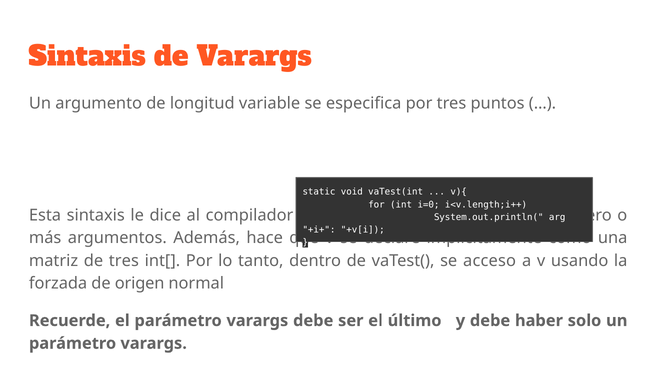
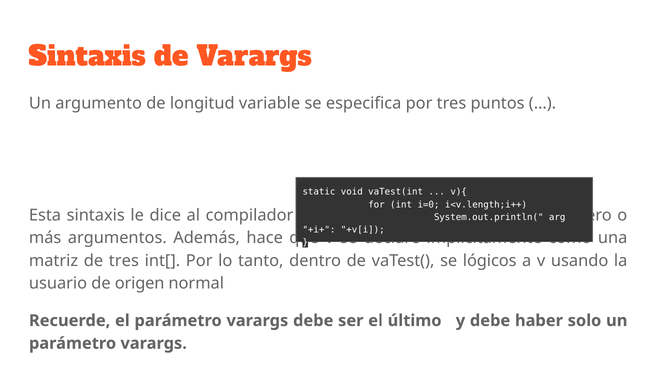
acceso: acceso -> lógicos
forzada: forzada -> usuario
